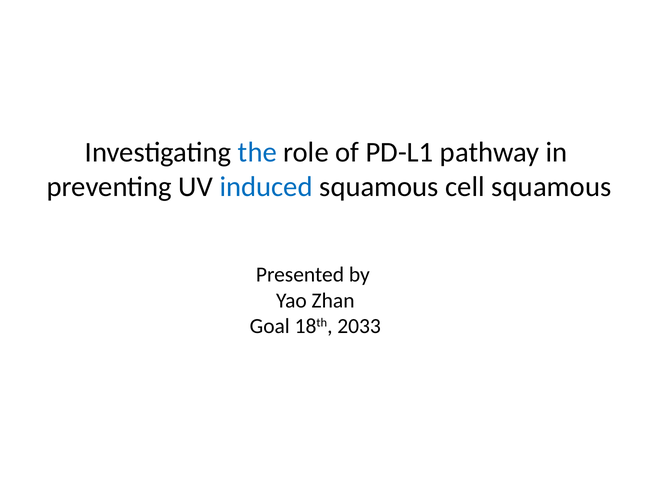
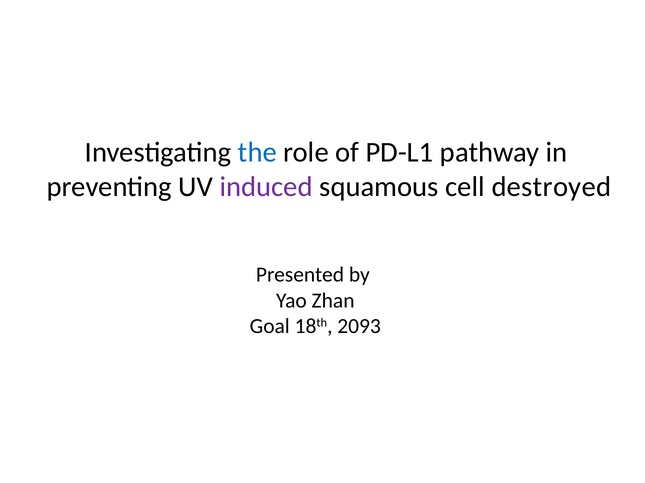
induced colour: blue -> purple
cell squamous: squamous -> destroyed
2033: 2033 -> 2093
